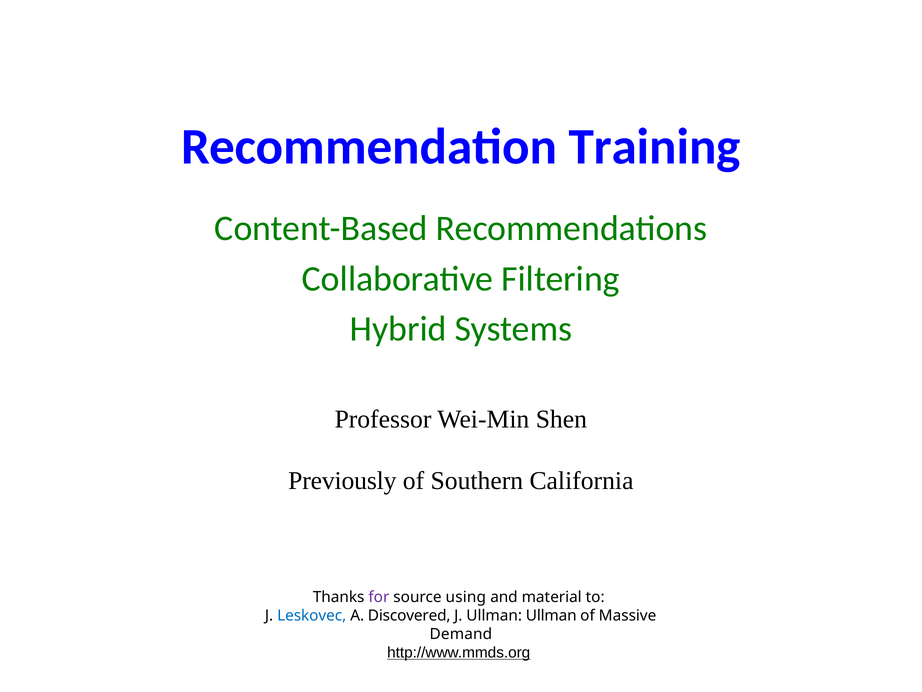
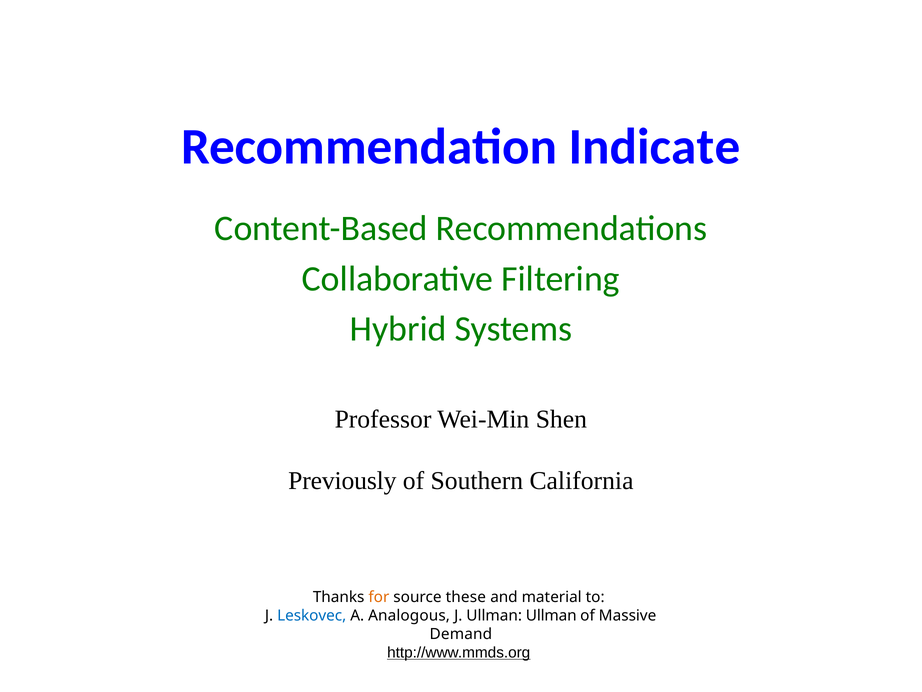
Training: Training -> Indicate
for colour: purple -> orange
using: using -> these
Discovered: Discovered -> Analogous
